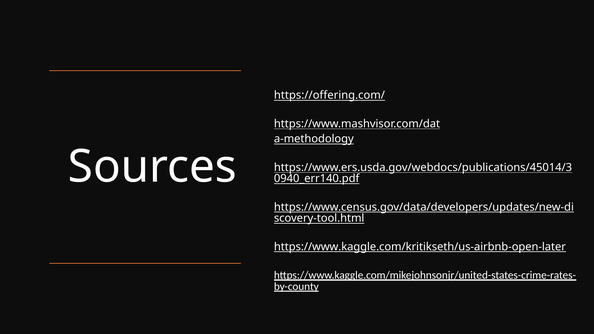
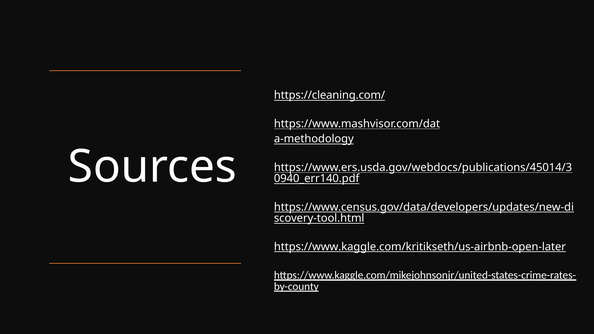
https://offering.com/: https://offering.com/ -> https://cleaning.com/
